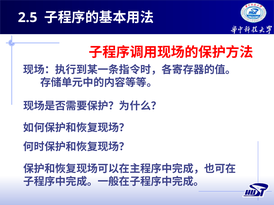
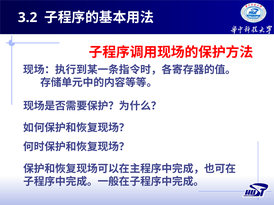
2.5: 2.5 -> 3.2
